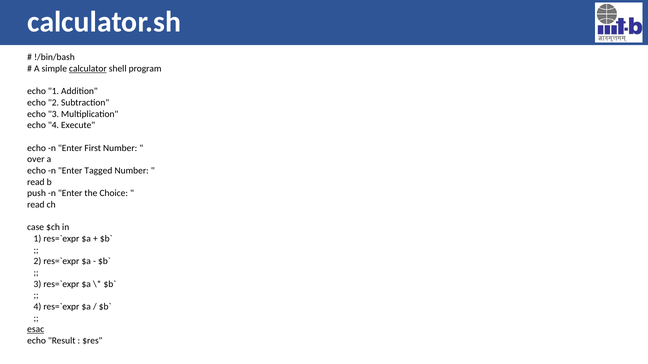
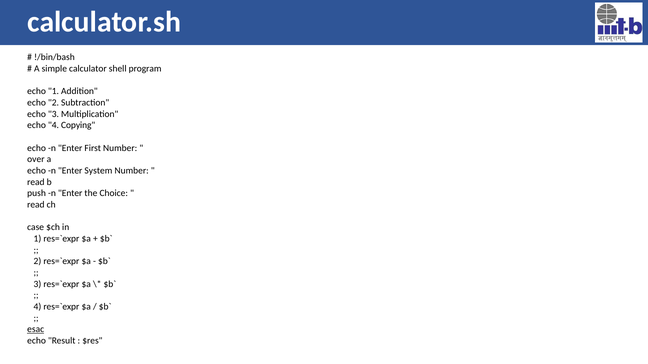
calculator underline: present -> none
Execute: Execute -> Copying
Tagged: Tagged -> System
